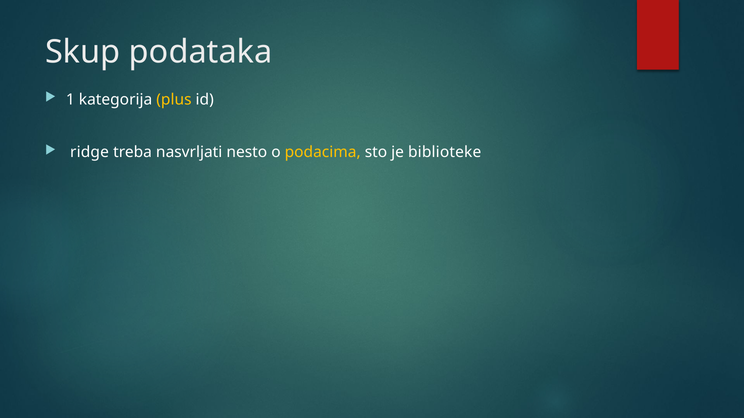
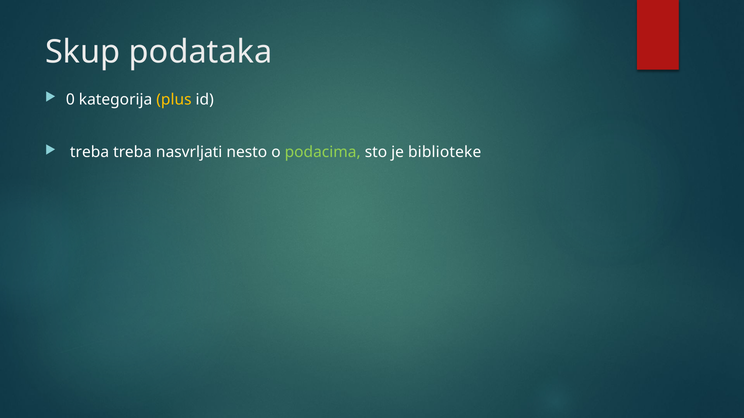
1: 1 -> 0
ridge at (89, 152): ridge -> treba
podacima colour: yellow -> light green
